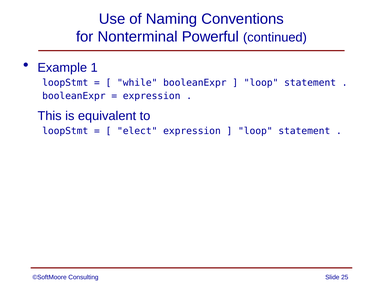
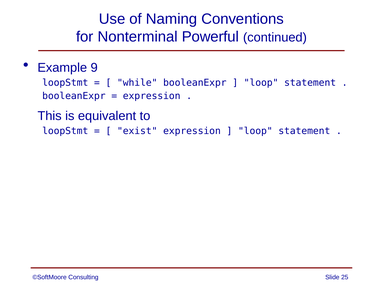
1: 1 -> 9
elect: elect -> exist
